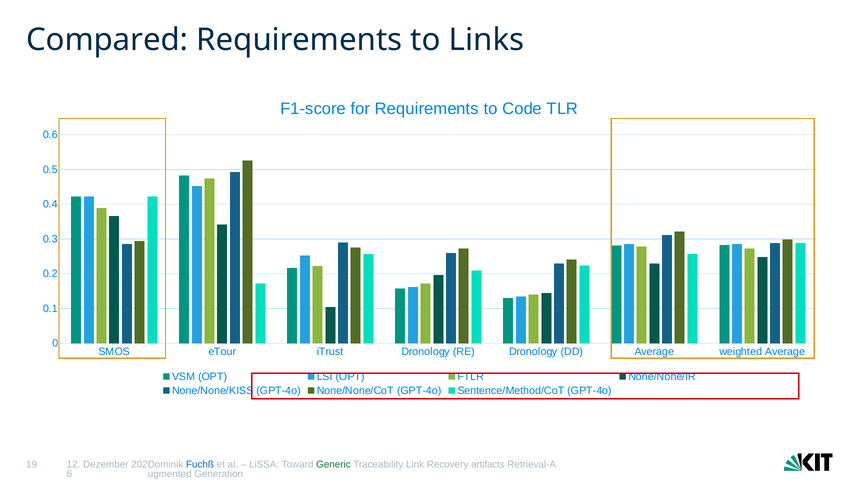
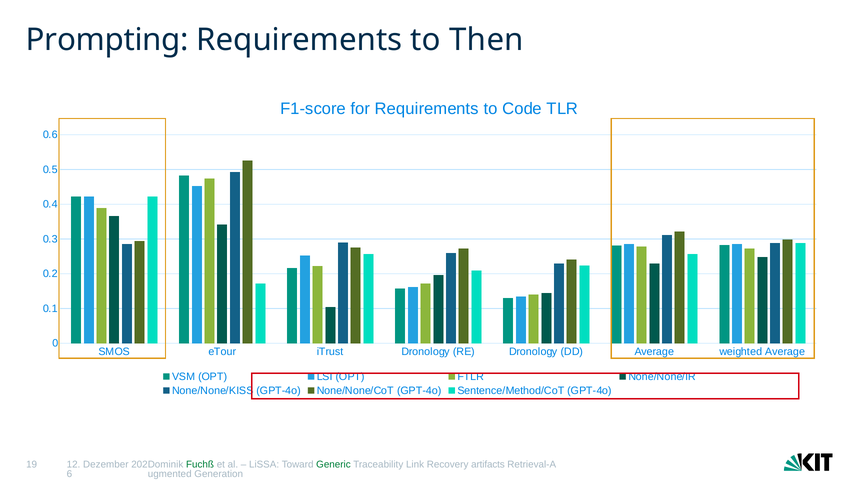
Compared: Compared -> Prompting
Links: Links -> Then
Fuchß colour: blue -> green
